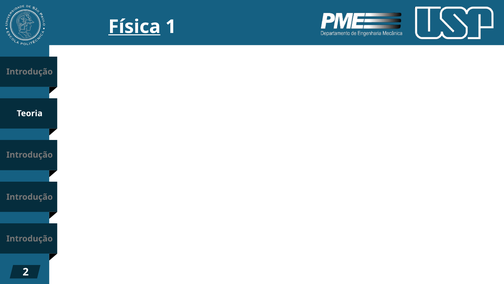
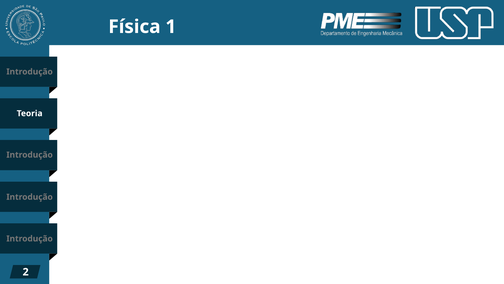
Física underline: present -> none
